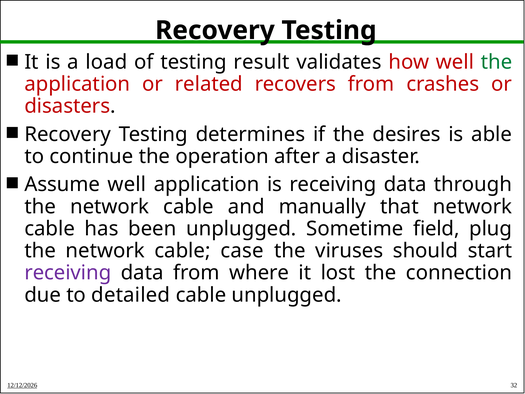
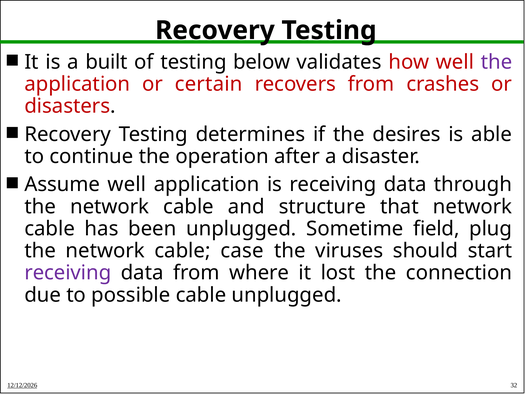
load: load -> built
result: result -> below
the at (497, 62) colour: green -> purple
related: related -> certain
manually: manually -> structure
detailed: detailed -> possible
